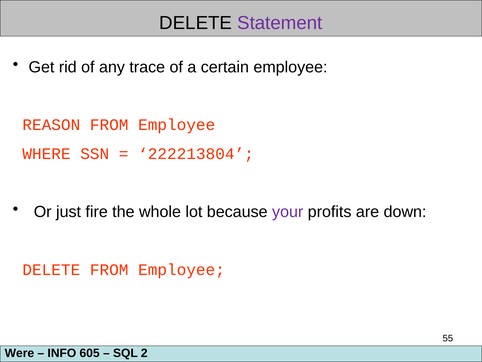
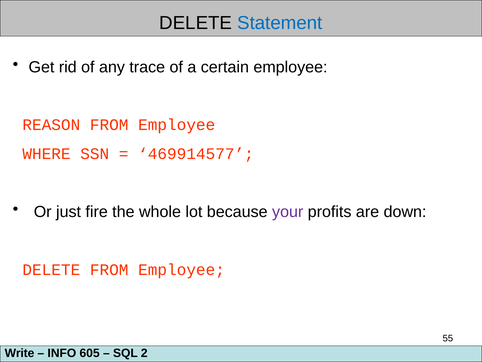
Statement colour: purple -> blue
222213804: 222213804 -> 469914577
Were: Were -> Write
